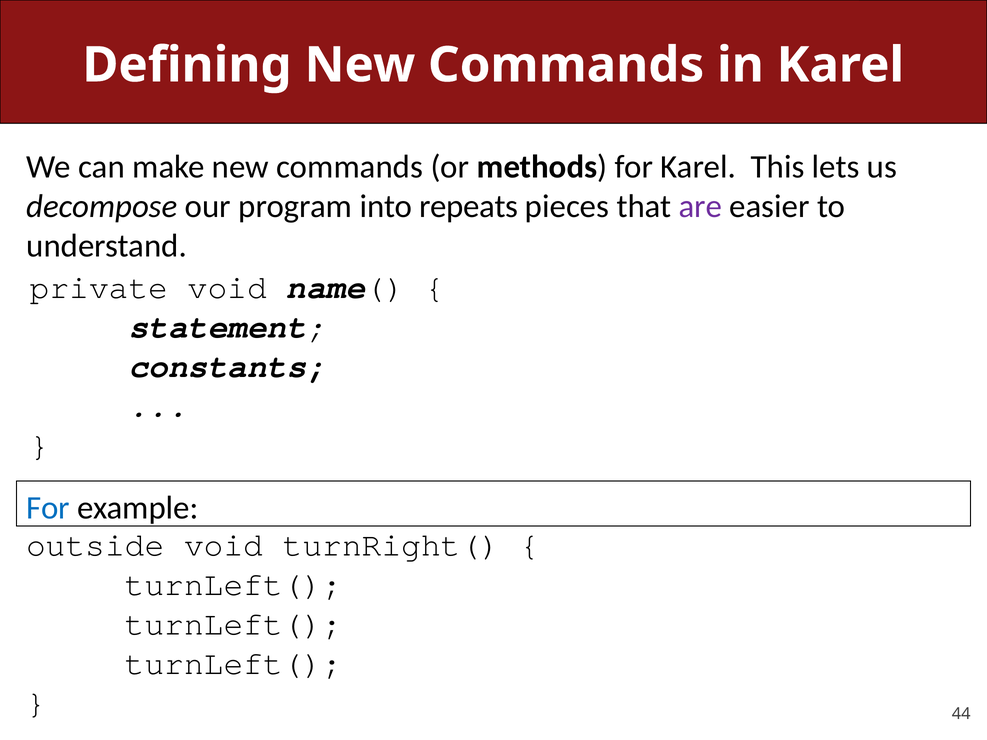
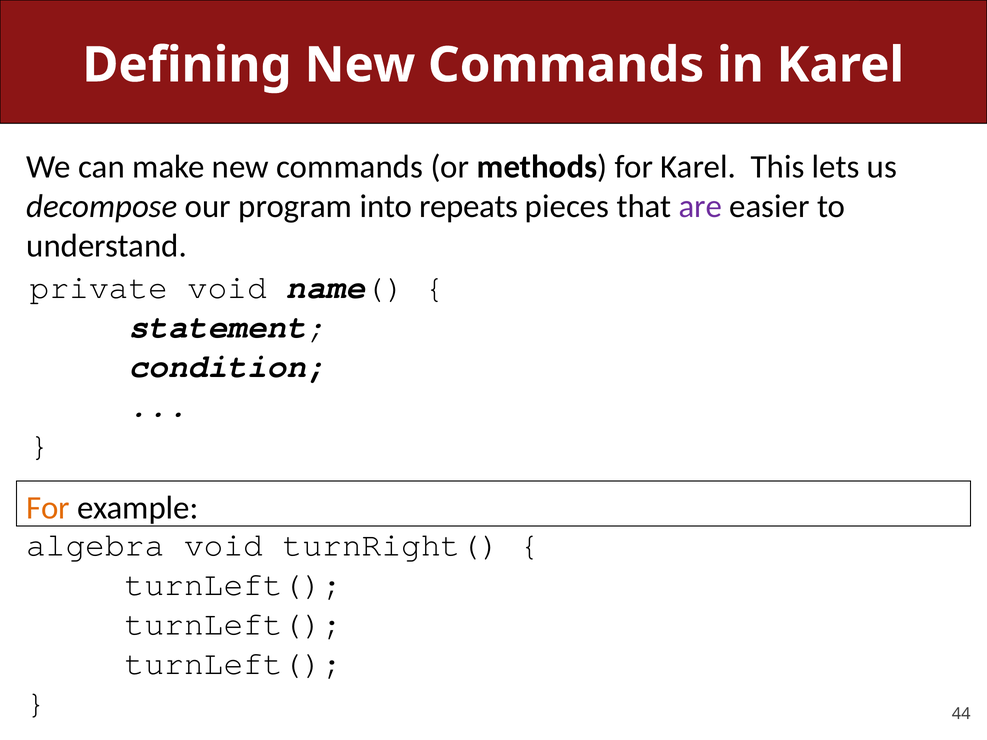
constants: constants -> condition
For at (48, 508) colour: blue -> orange
outside: outside -> algebra
